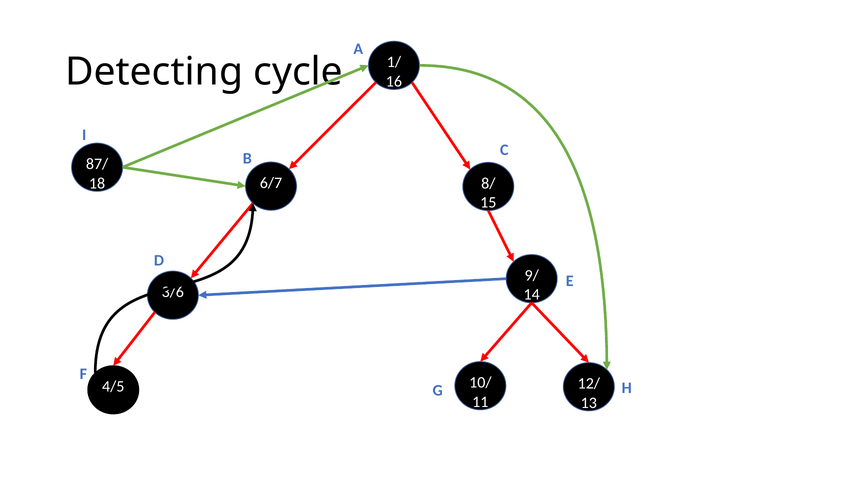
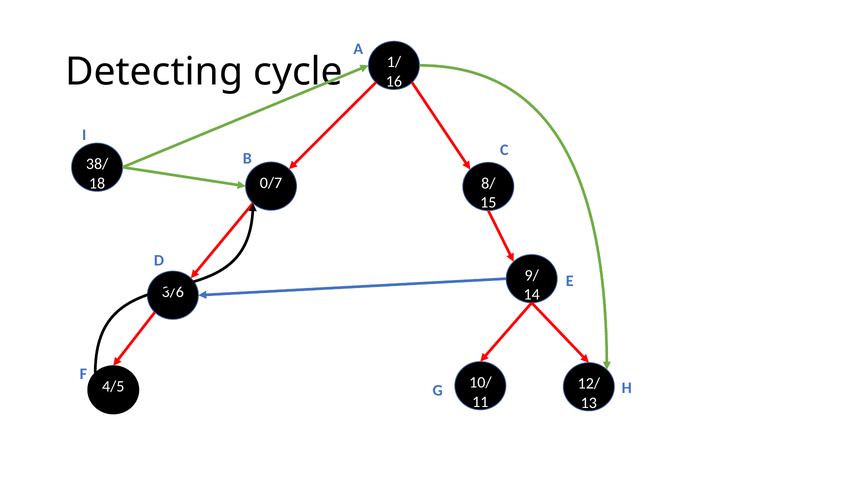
87/: 87/ -> 38/
6/7: 6/7 -> 0/7
